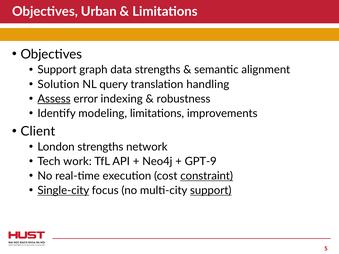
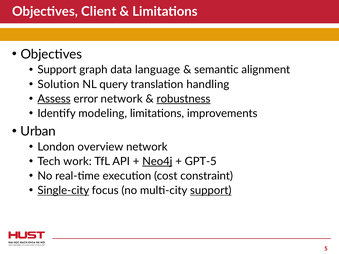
Urban: Urban -> Client
data strengths: strengths -> language
error indexing: indexing -> network
robustness underline: none -> present
Client: Client -> Urban
London strengths: strengths -> overview
Neo4j underline: none -> present
GPT-9: GPT-9 -> GPT-5
constraint underline: present -> none
